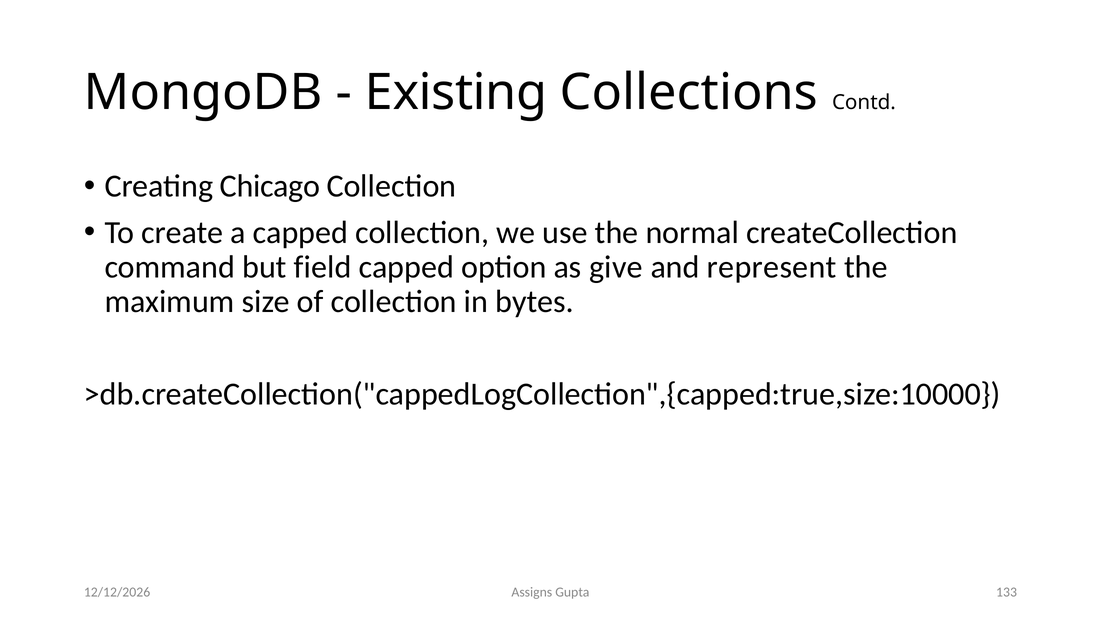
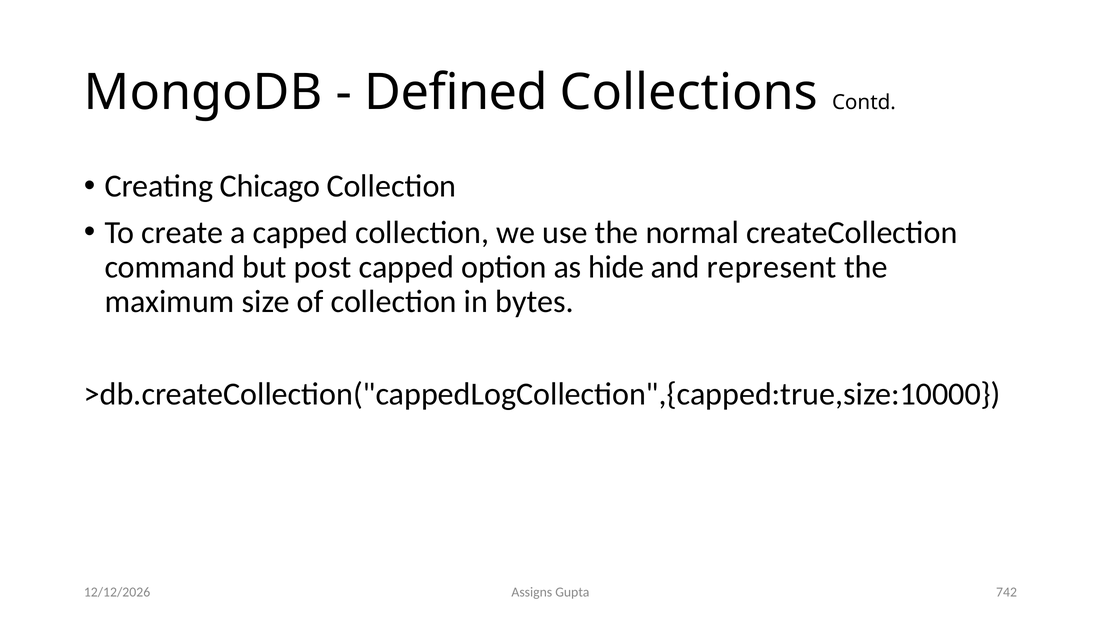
Existing: Existing -> Defined
field: field -> post
give: give -> hide
133: 133 -> 742
